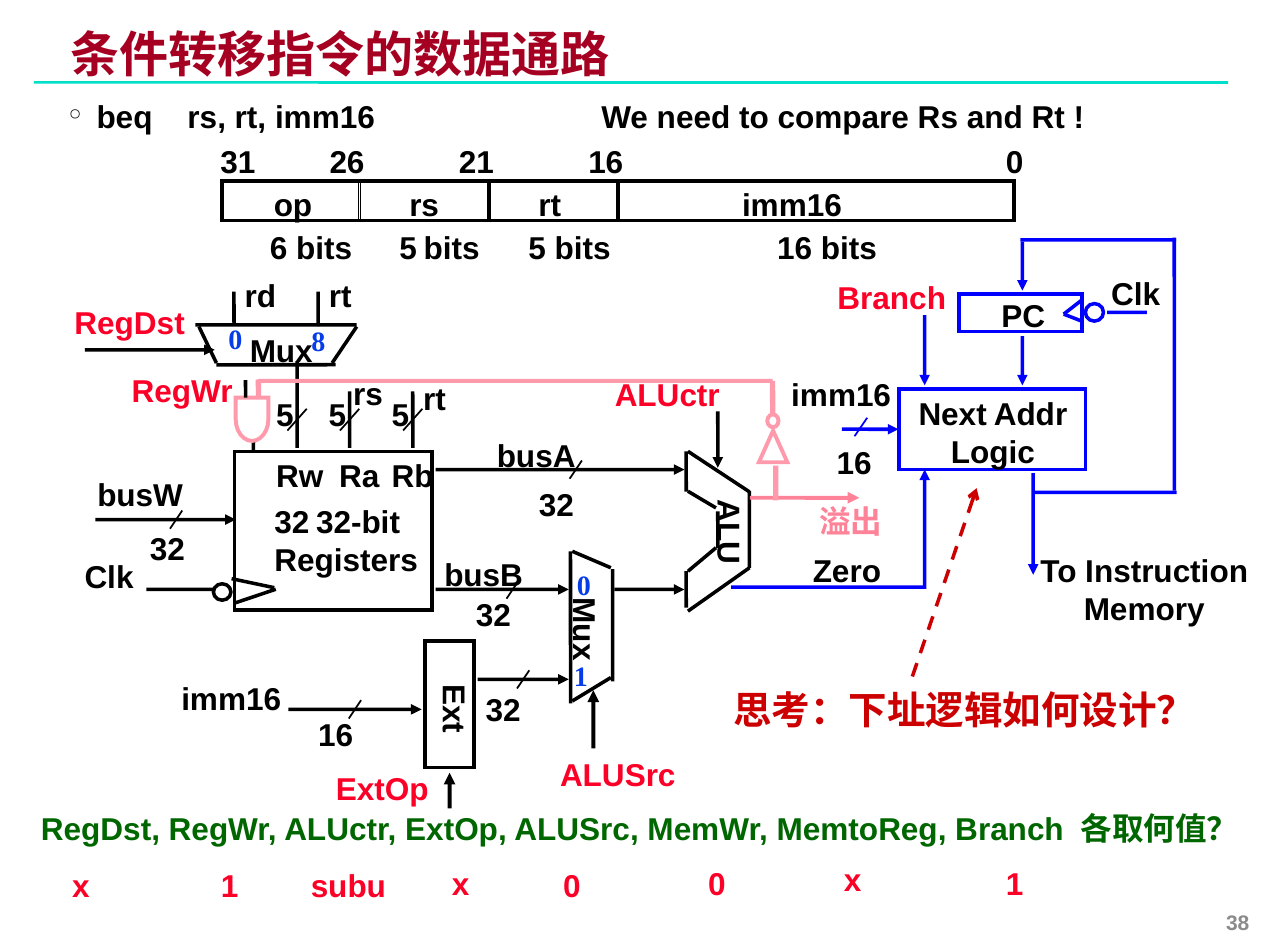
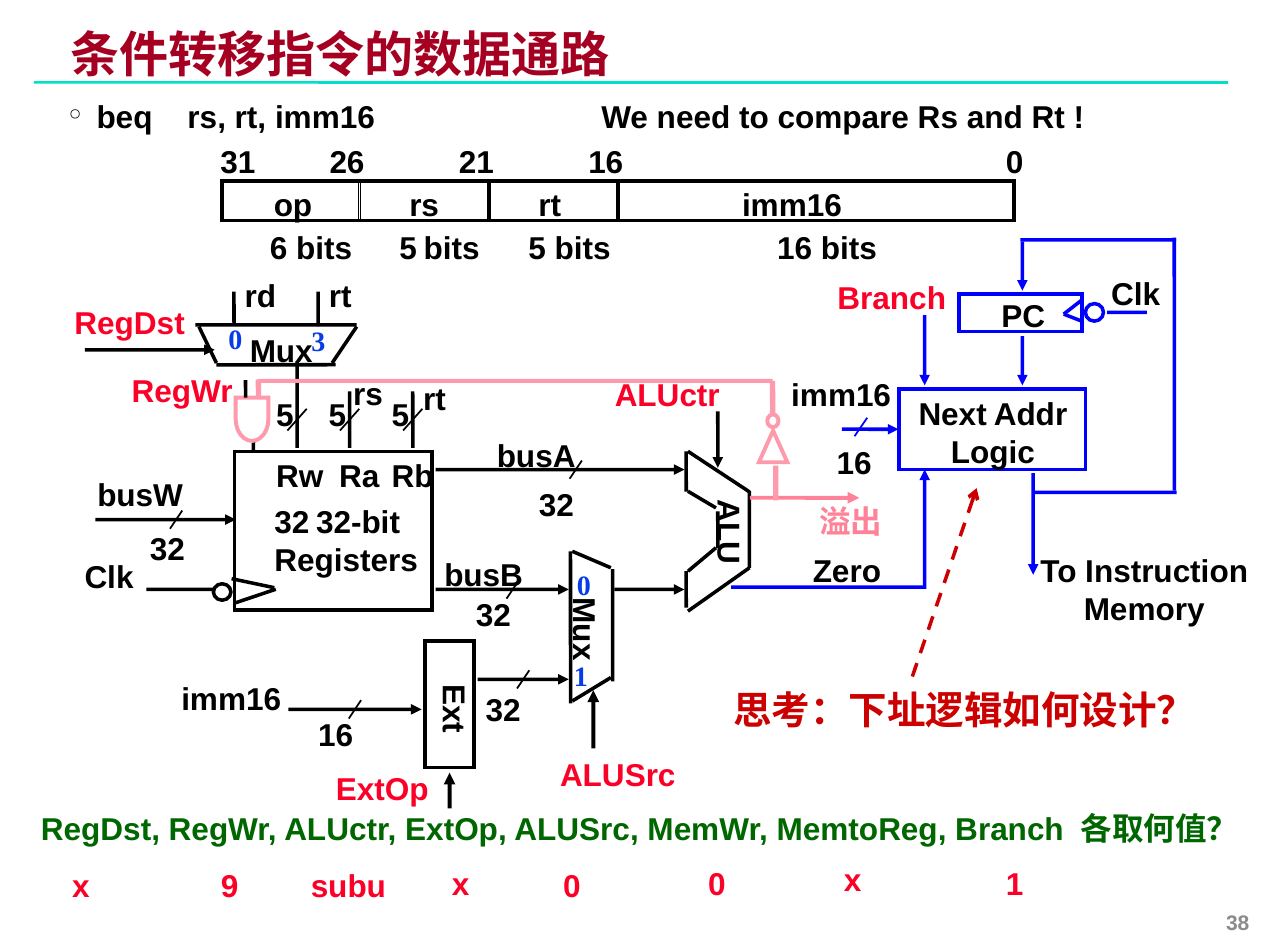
8: 8 -> 3
1 at (230, 887): 1 -> 9
